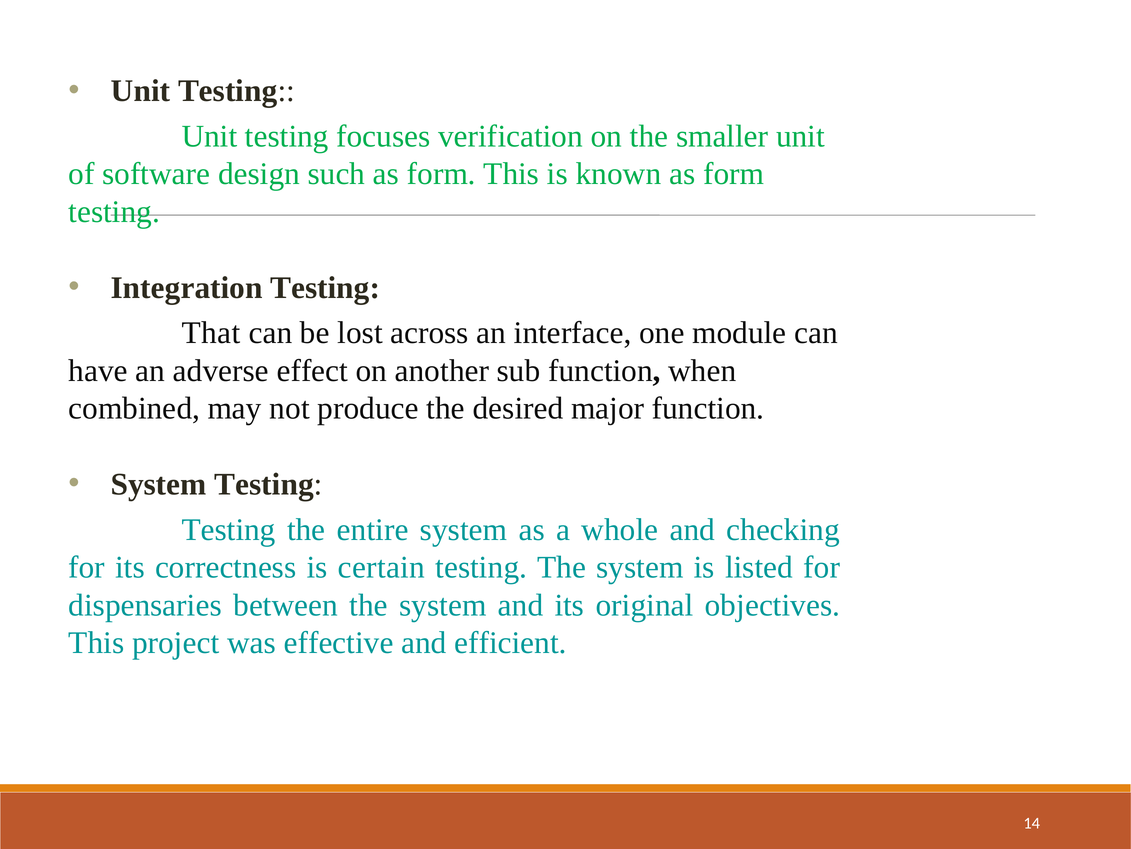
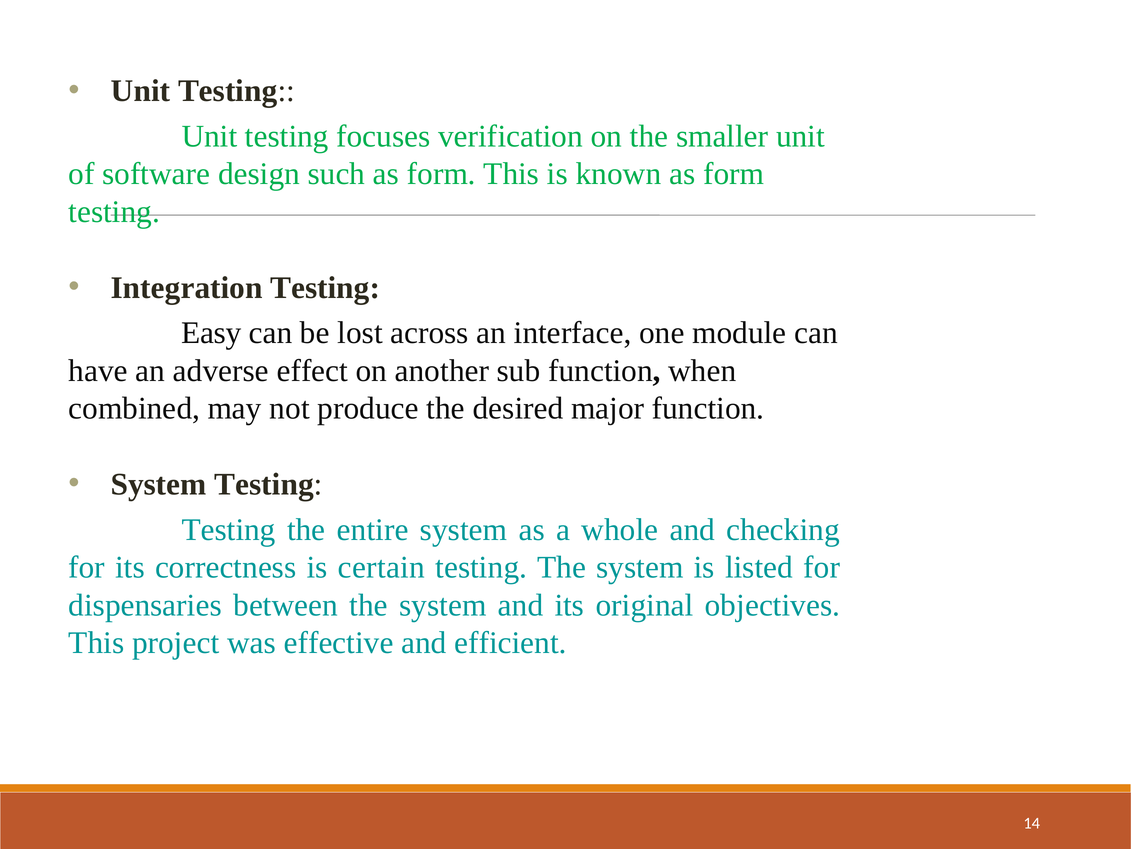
That: That -> Easy
